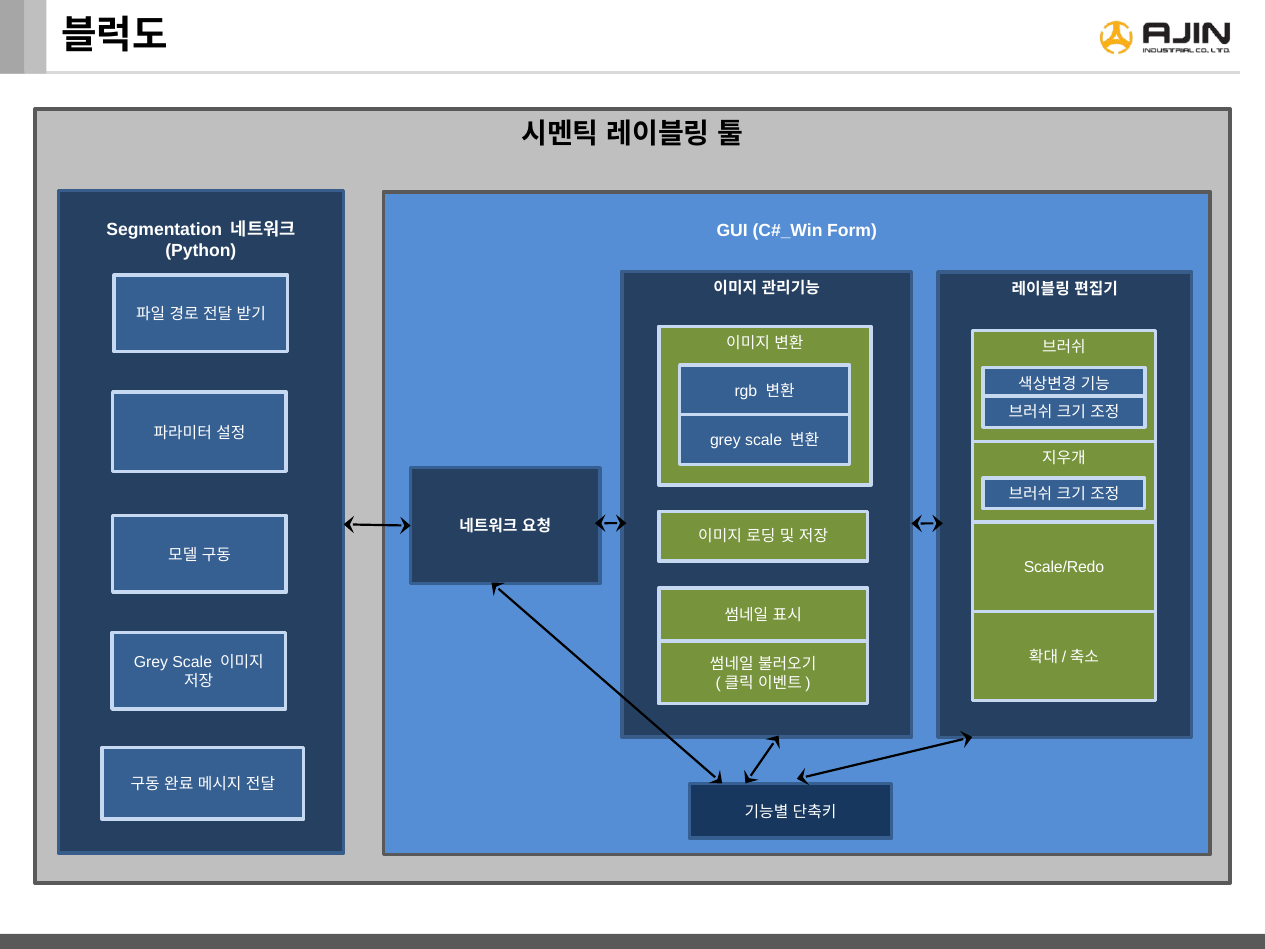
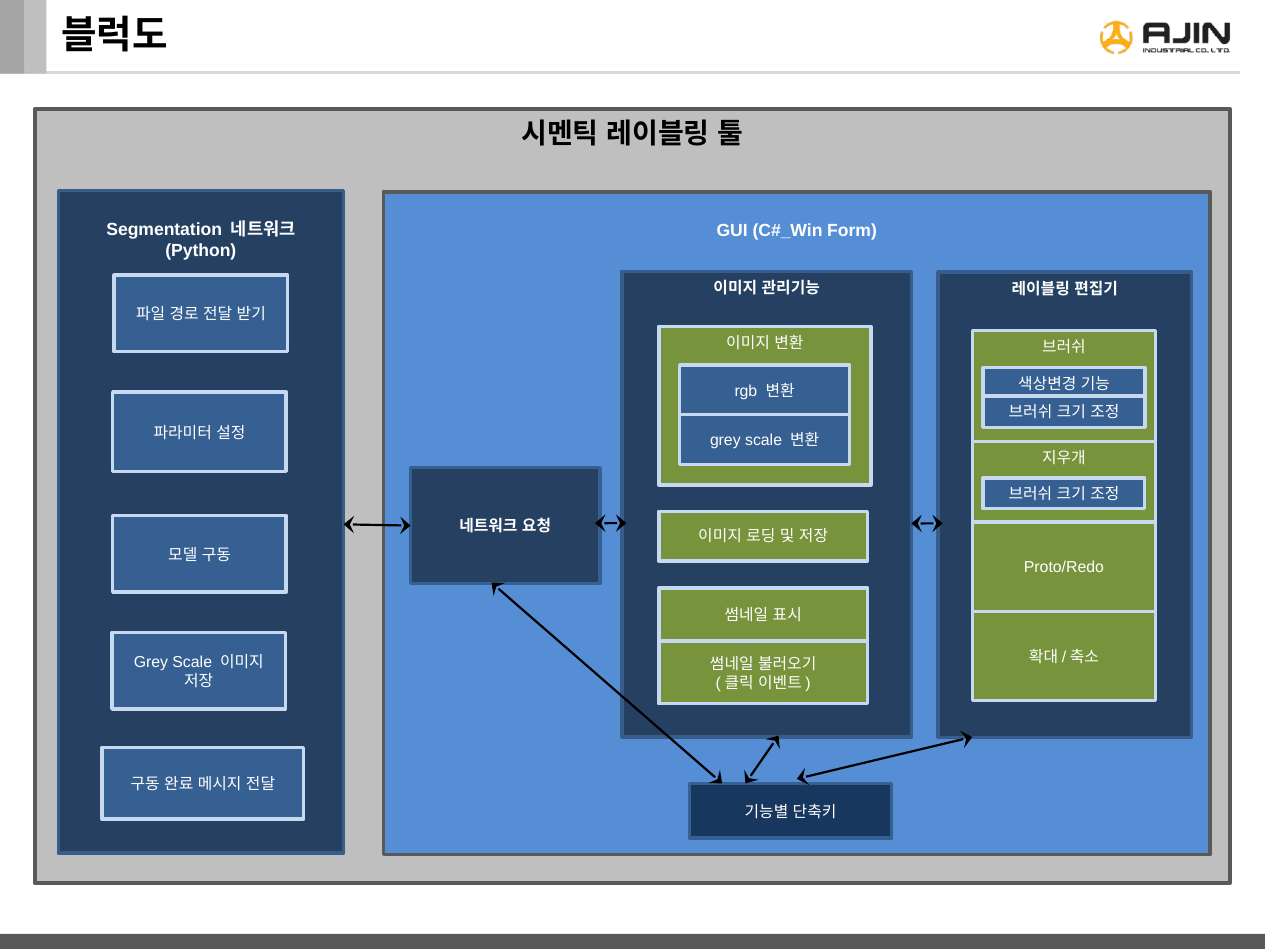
Scale/Redo: Scale/Redo -> Proto/Redo
